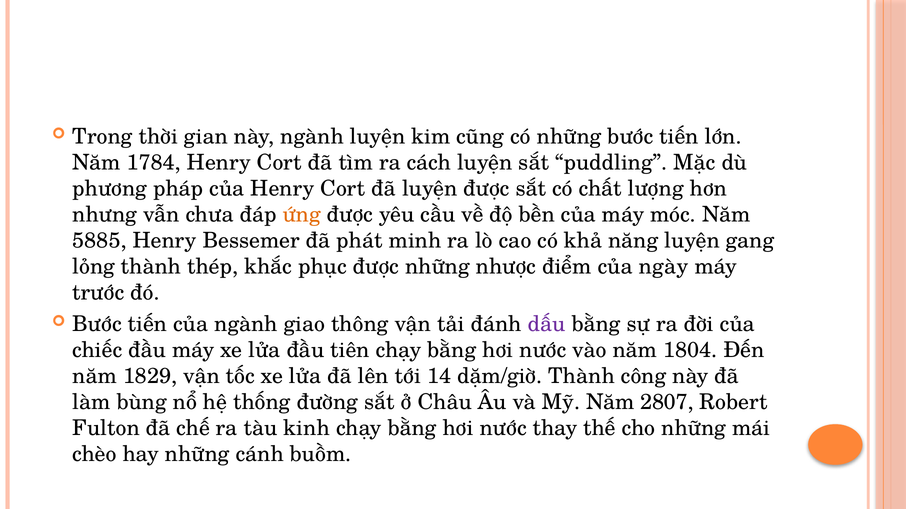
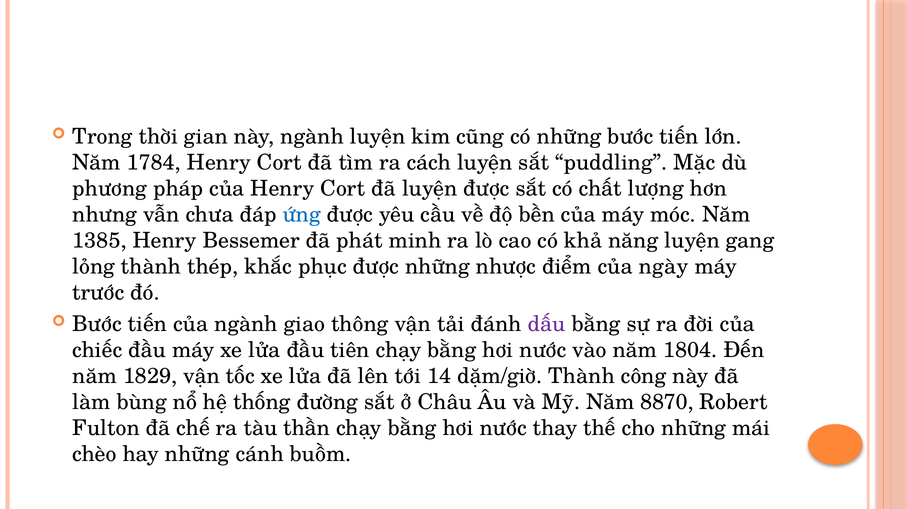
ứng colour: orange -> blue
5885: 5885 -> 1385
2807: 2807 -> 8870
kinh: kinh -> thần
